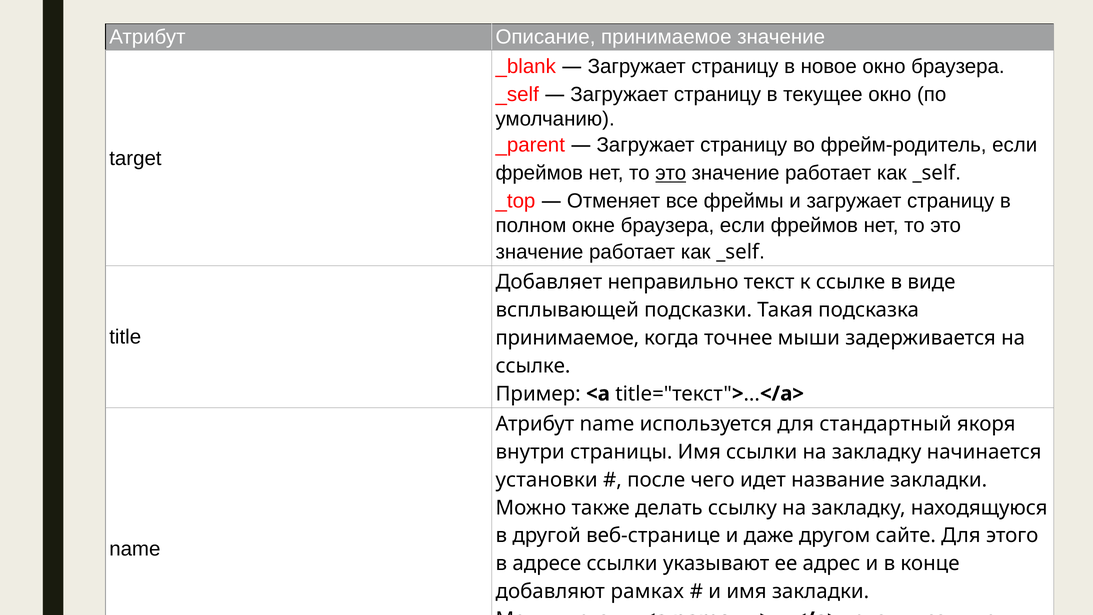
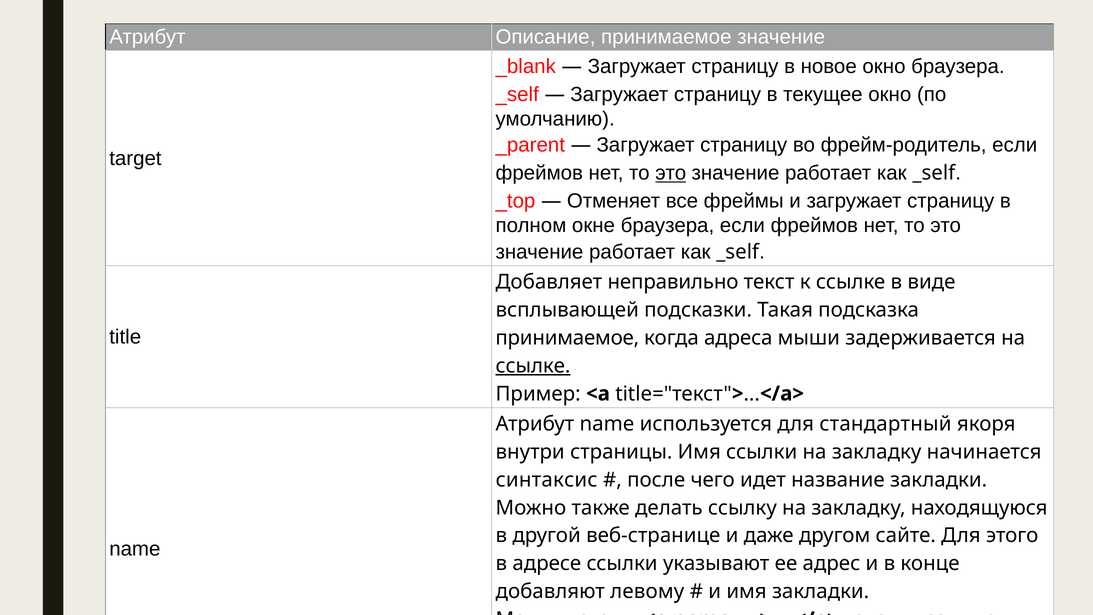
точнее: точнее -> адреса
ссылке at (533, 366) underline: none -> present
установки: установки -> синтаксис
рамках: рамках -> левому
